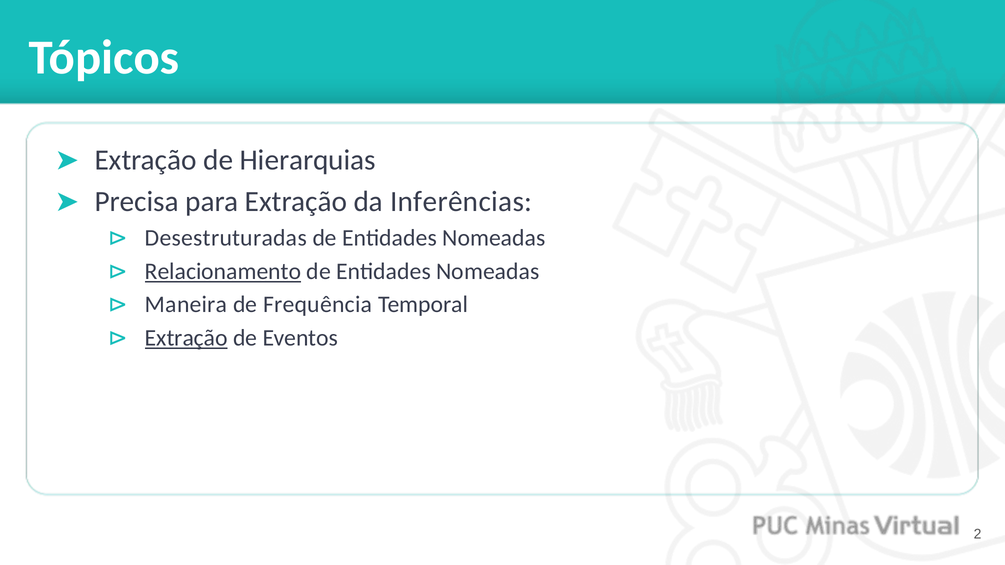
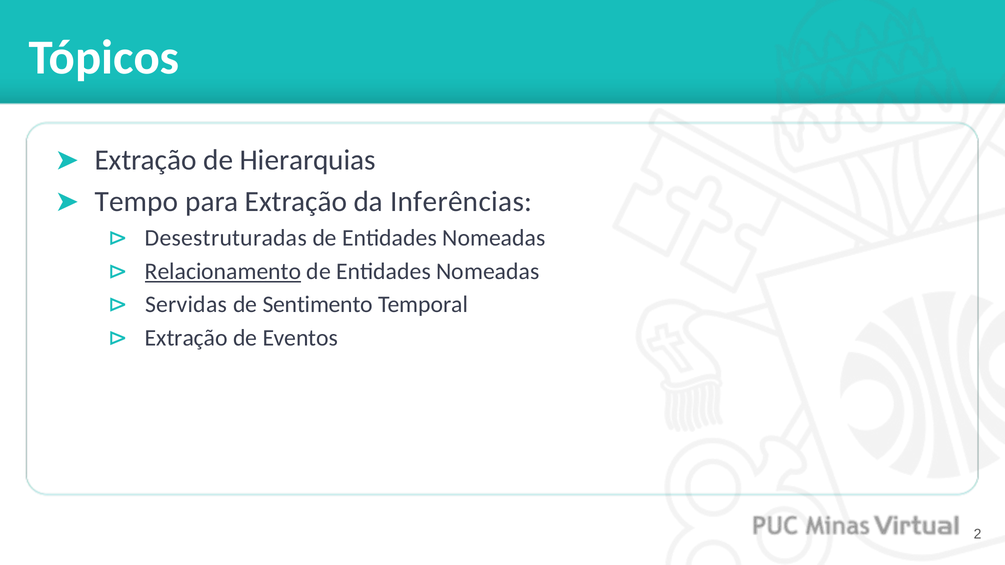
Precisa: Precisa -> Tempo
Maneira: Maneira -> Servidas
Frequência: Frequência -> Sentimento
Extração at (186, 338) underline: present -> none
